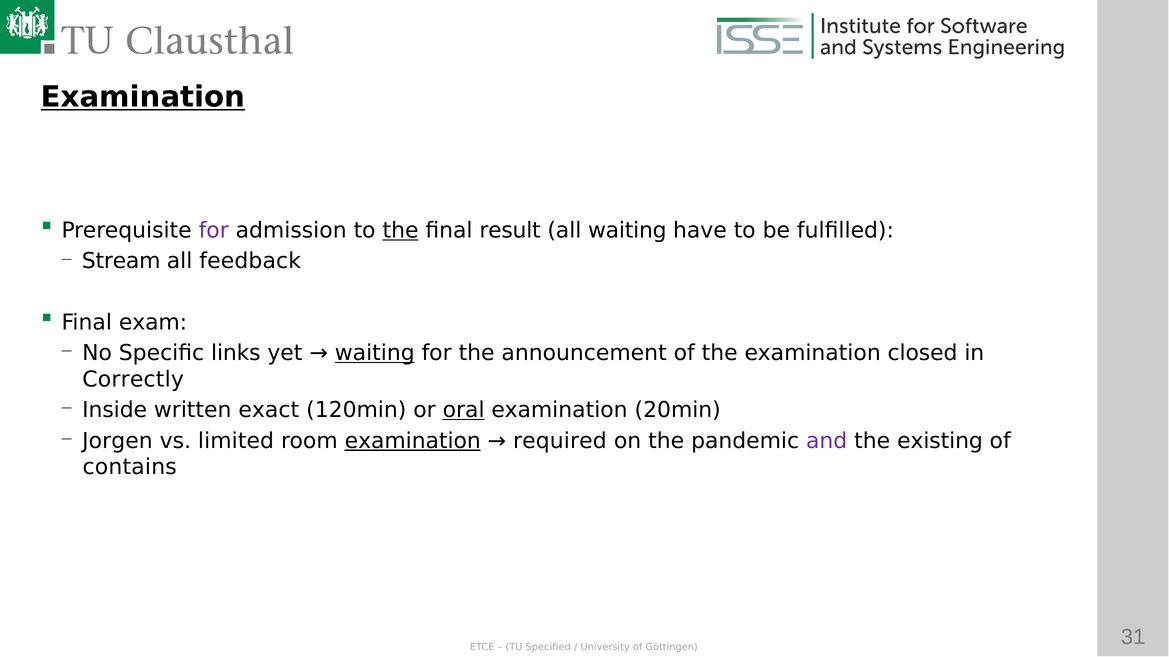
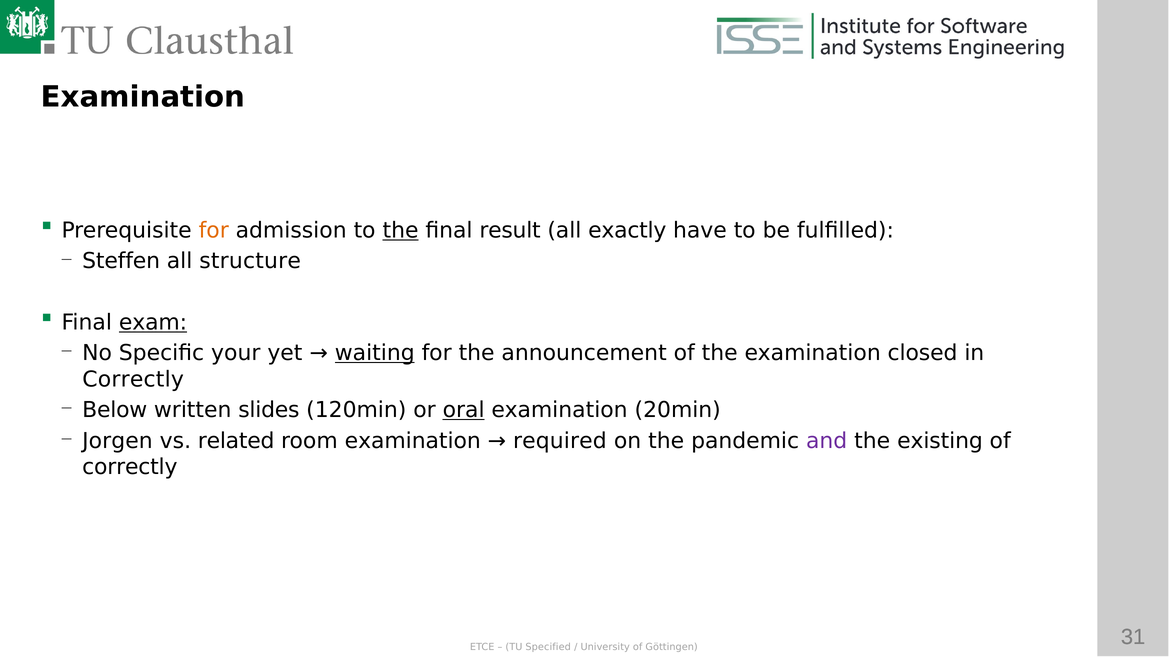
Examination at (143, 97) underline: present -> none
for at (214, 231) colour: purple -> orange
all waiting: waiting -> exactly
Stream: Stream -> Steffen
feedback: feedback -> structure
exam underline: none -> present
links: links -> your
Inside: Inside -> Below
exact: exact -> slides
limited: limited -> related
examination at (413, 441) underline: present -> none
contains at (130, 467): contains -> correctly
